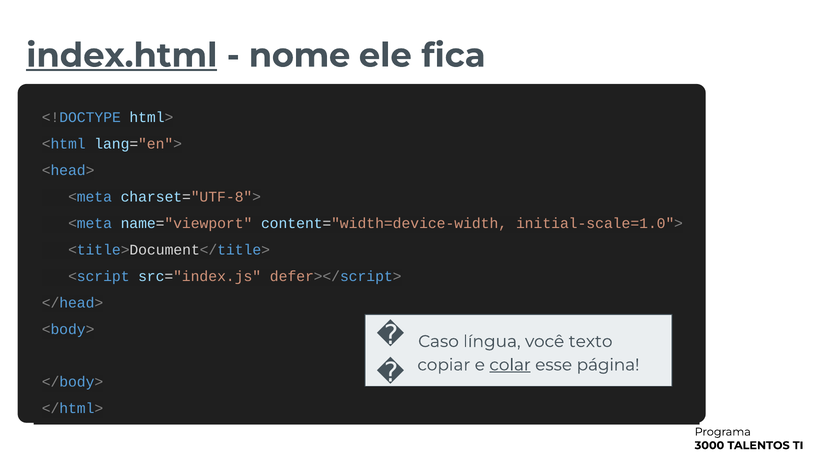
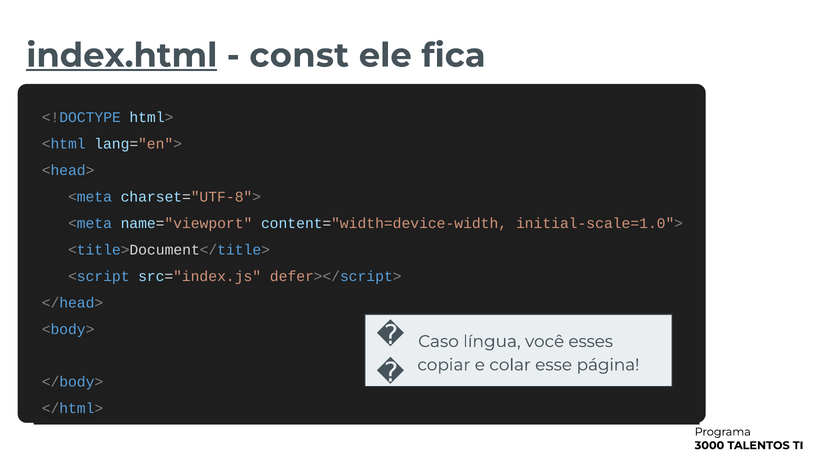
nome: nome -> const
texto: texto -> esses
colar underline: present -> none
